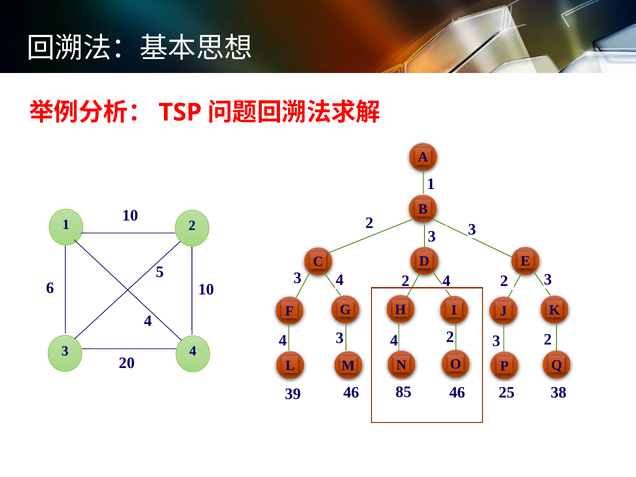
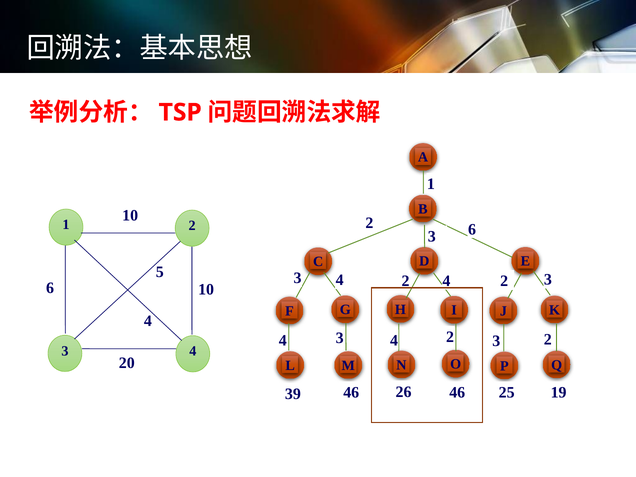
3 at (472, 229): 3 -> 6
85: 85 -> 26
38: 38 -> 19
